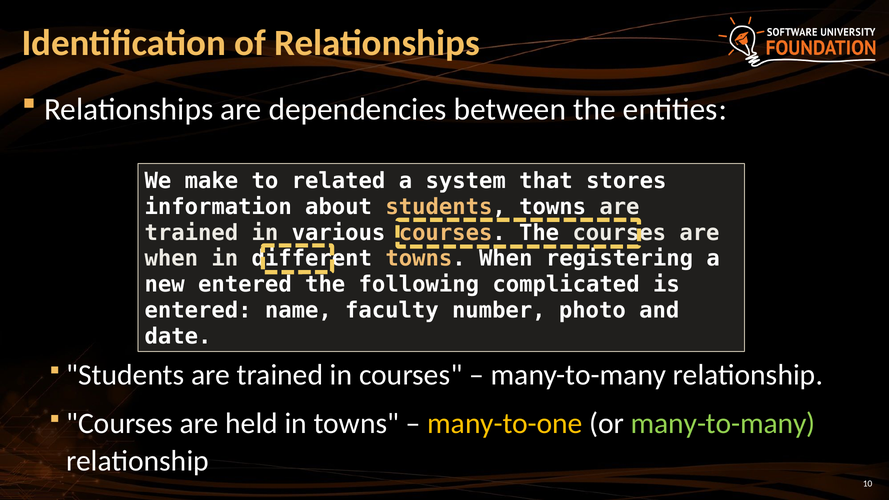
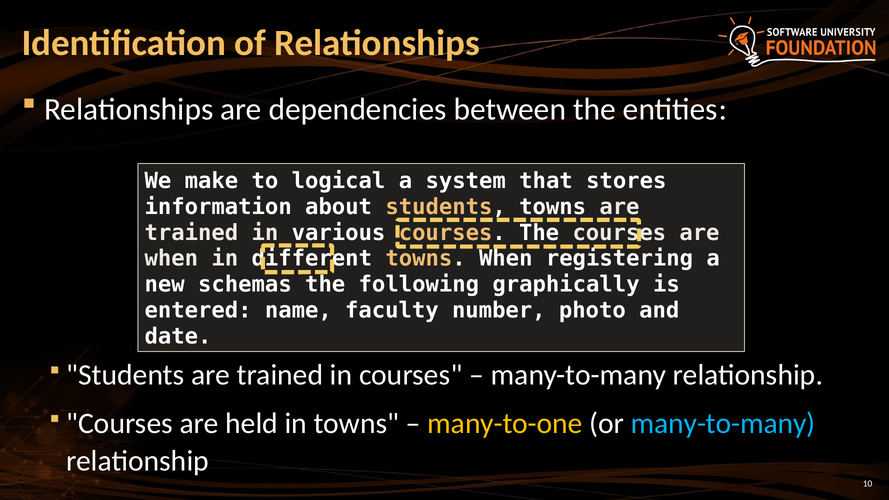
related: related -> logical
new entered: entered -> schemas
complicated: complicated -> graphically
many-to-many at (723, 424) colour: light green -> light blue
